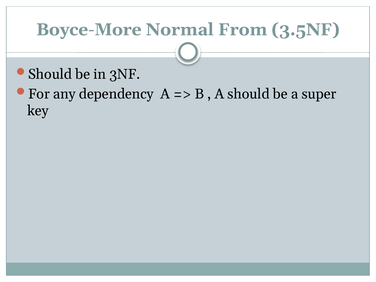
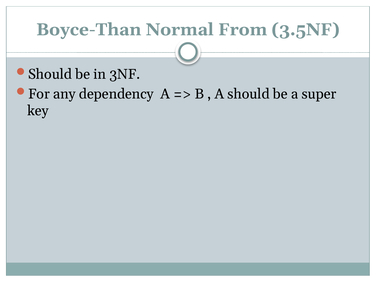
Boyce-More: Boyce-More -> Boyce-Than
